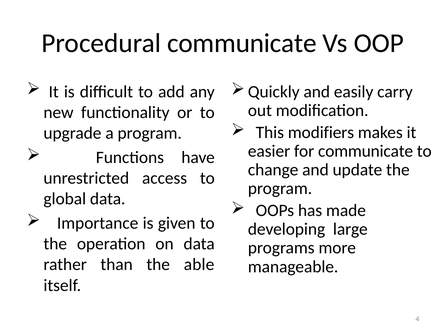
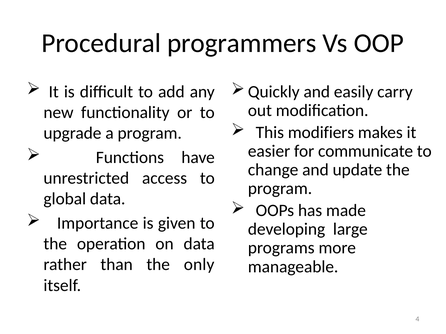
Procedural communicate: communicate -> programmers
able: able -> only
